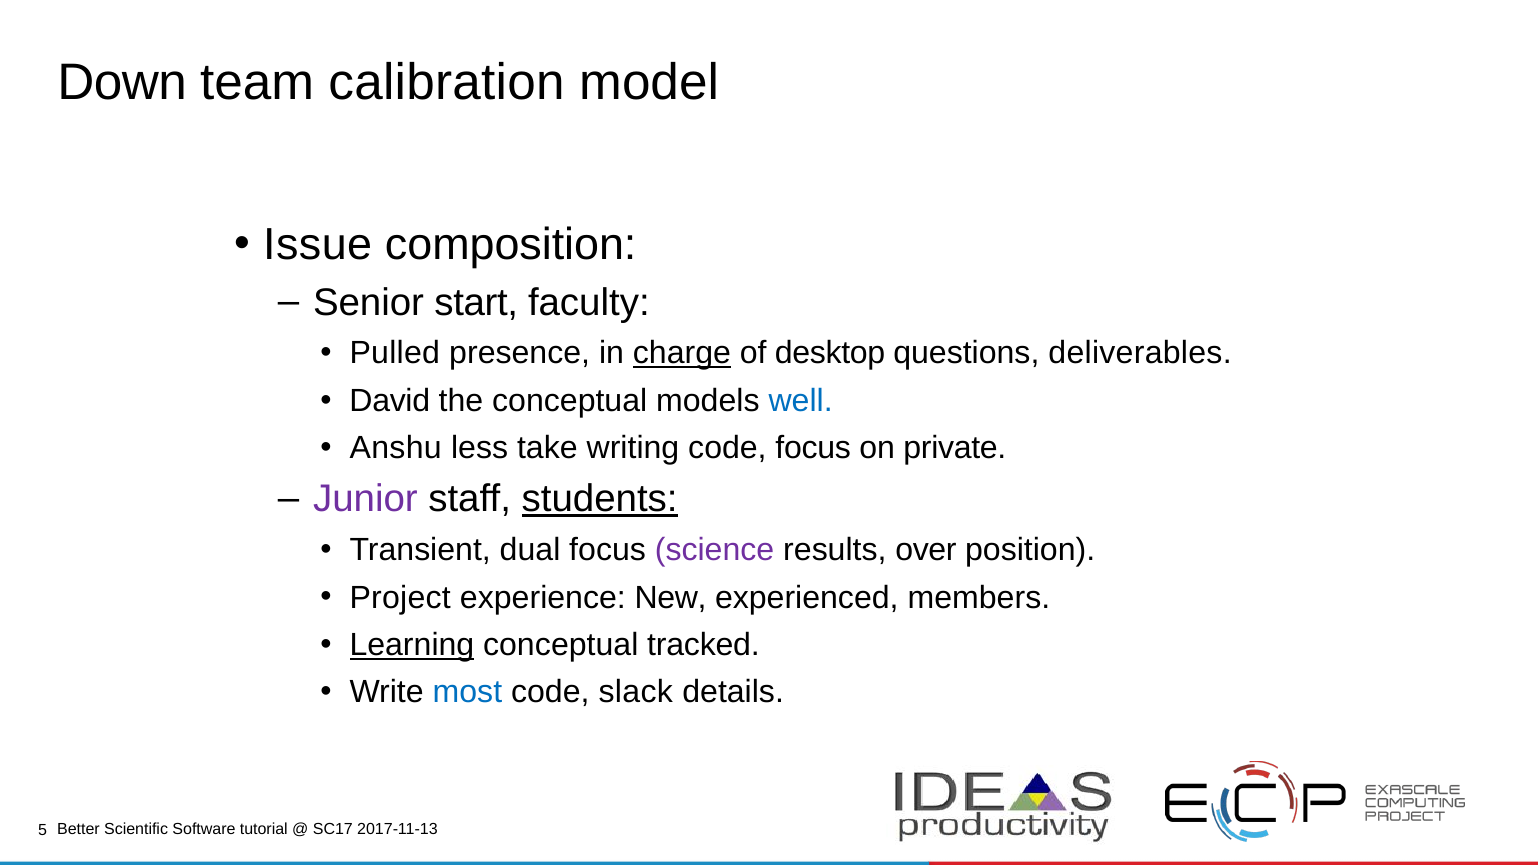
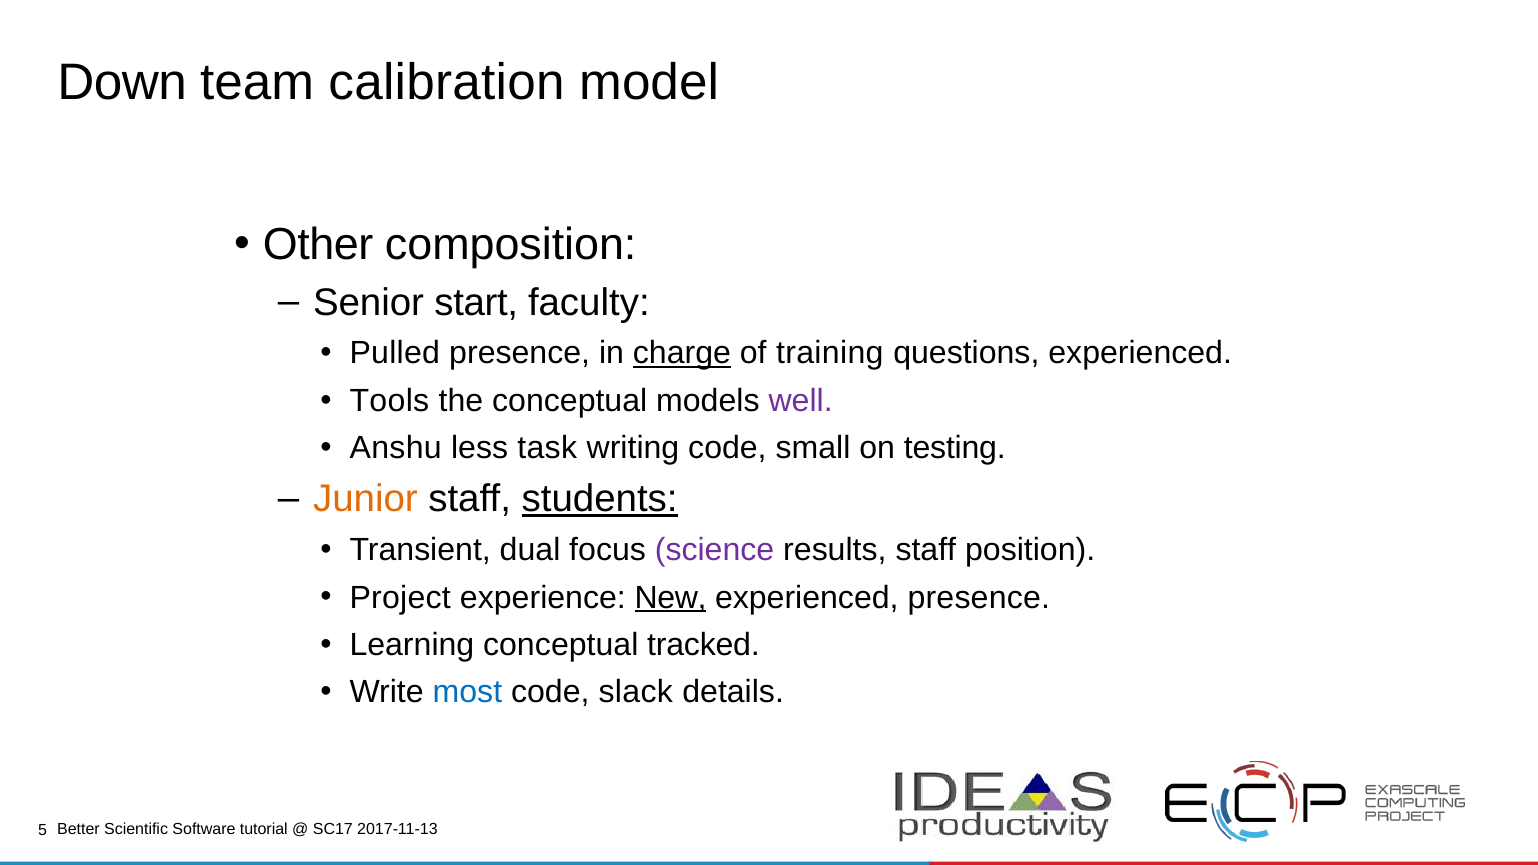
Issue: Issue -> Other
desktop: desktop -> training
questions deliverables: deliverables -> experienced
David: David -> Tools
well colour: blue -> purple
take: take -> task
code focus: focus -> small
private: private -> testing
Junior colour: purple -> orange
results over: over -> staff
New underline: none -> present
experienced members: members -> presence
Learning underline: present -> none
